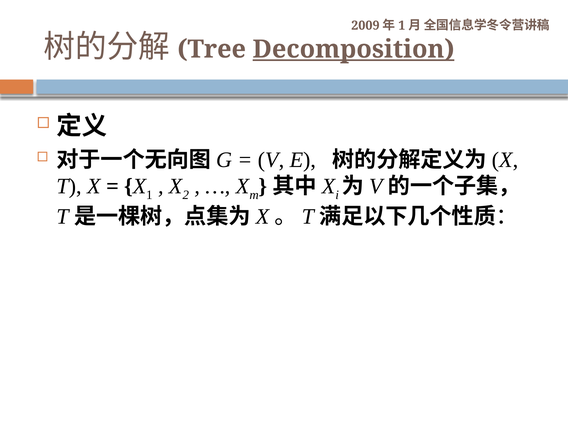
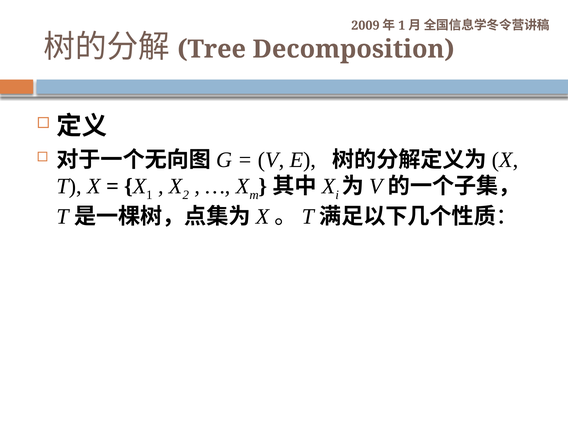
Decomposition underline: present -> none
